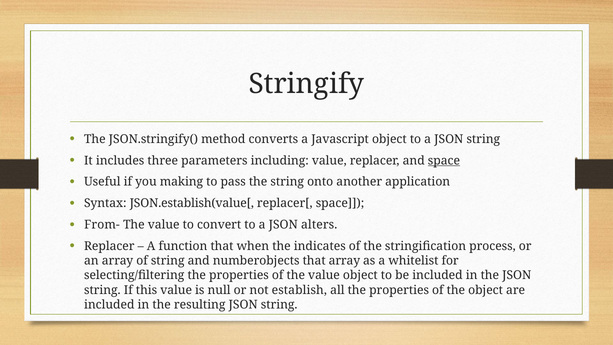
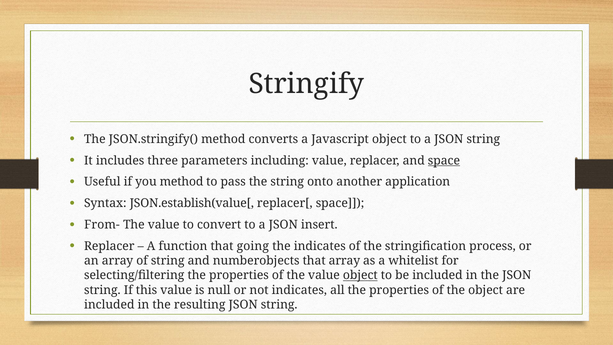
you making: making -> method
alters: alters -> insert
when: when -> going
object at (360, 275) underline: none -> present
not establish: establish -> indicates
